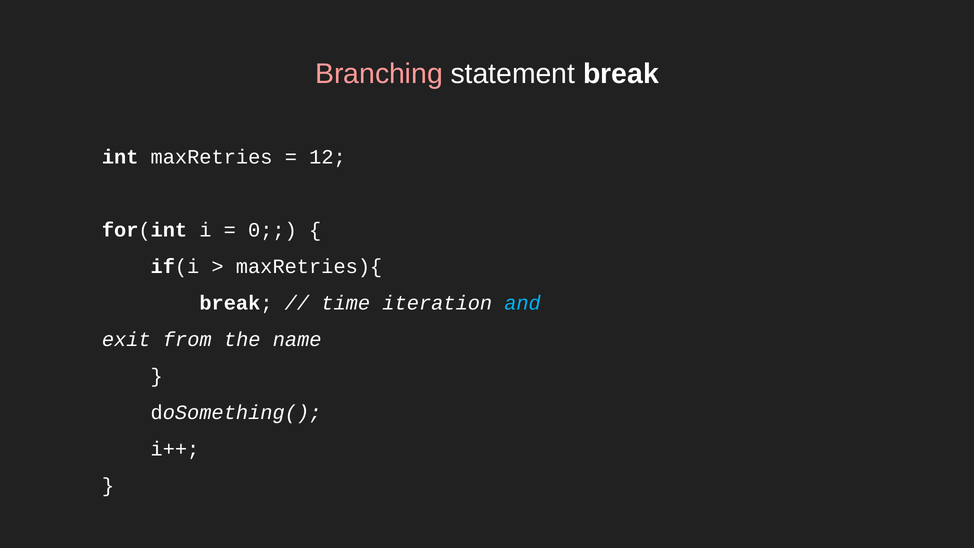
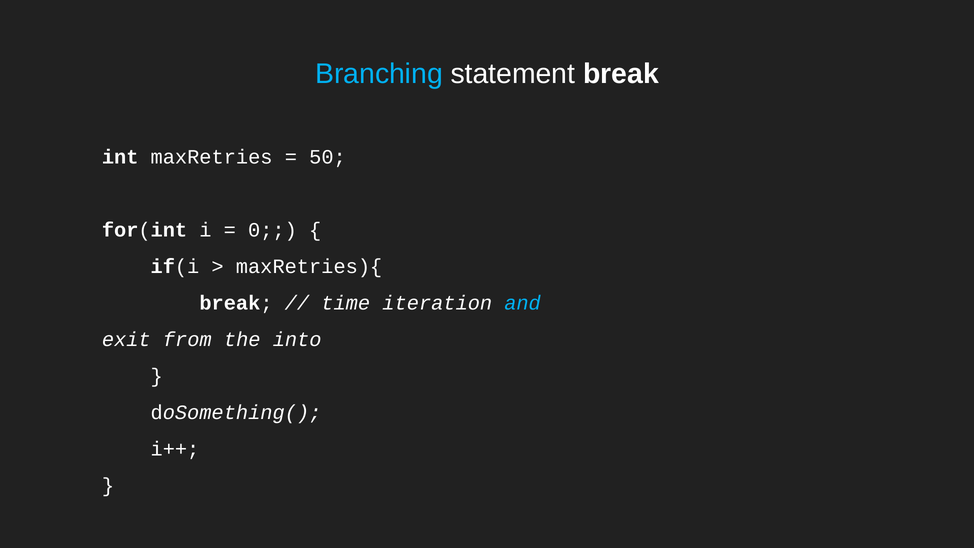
Branching colour: pink -> light blue
12: 12 -> 50
name: name -> into
